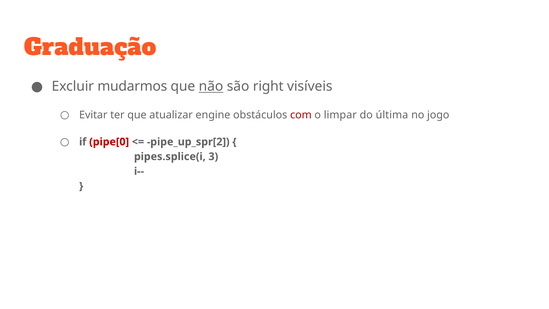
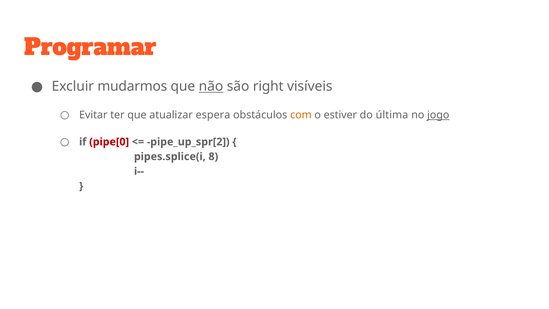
Graduação: Graduação -> Programar
engine: engine -> espera
com colour: red -> orange
limpar: limpar -> estiver
jogo underline: none -> present
3: 3 -> 8
